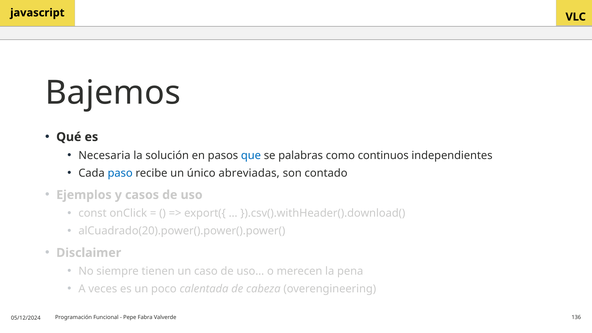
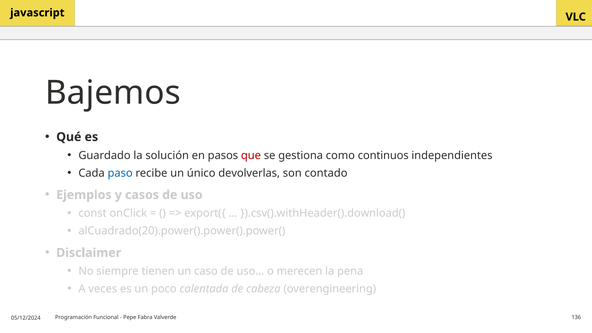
Necesaria: Necesaria -> Guardado
que colour: blue -> red
palabras: palabras -> gestiona
abreviadas: abreviadas -> devolverlas
